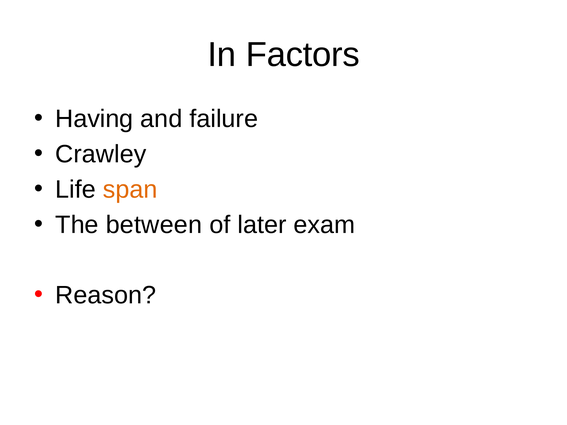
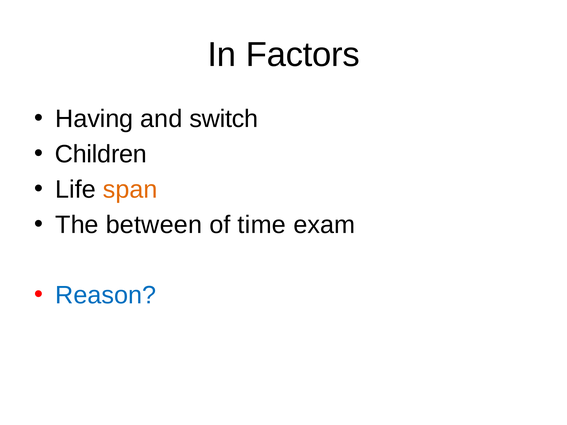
failure: failure -> switch
Crawley: Crawley -> Children
later: later -> time
Reason colour: black -> blue
